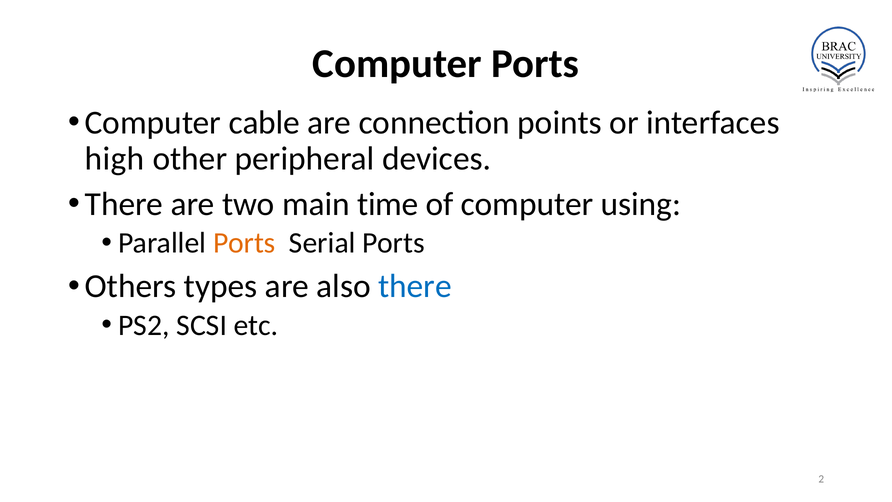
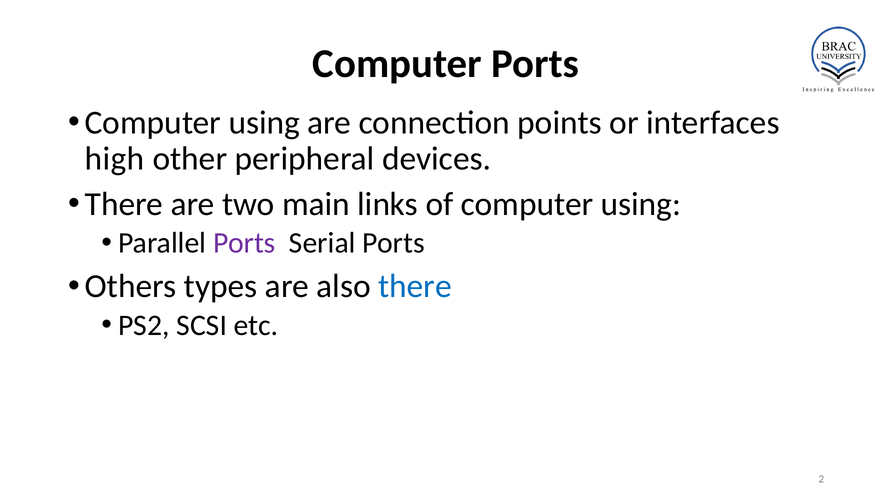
cable at (264, 122): cable -> using
time: time -> links
Ports at (244, 243) colour: orange -> purple
